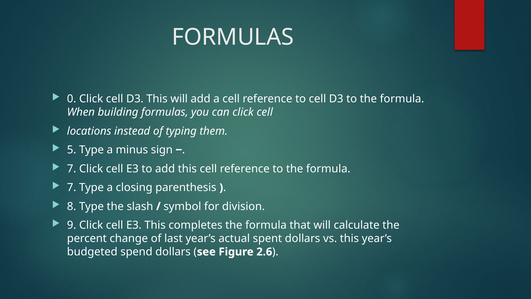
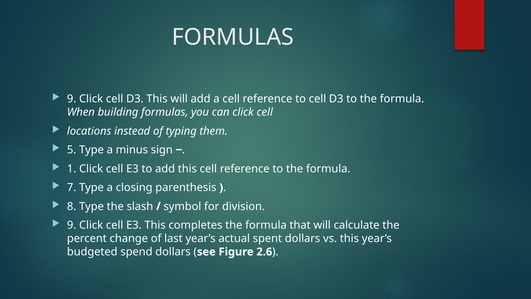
0 at (72, 99): 0 -> 9
7 at (72, 169): 7 -> 1
